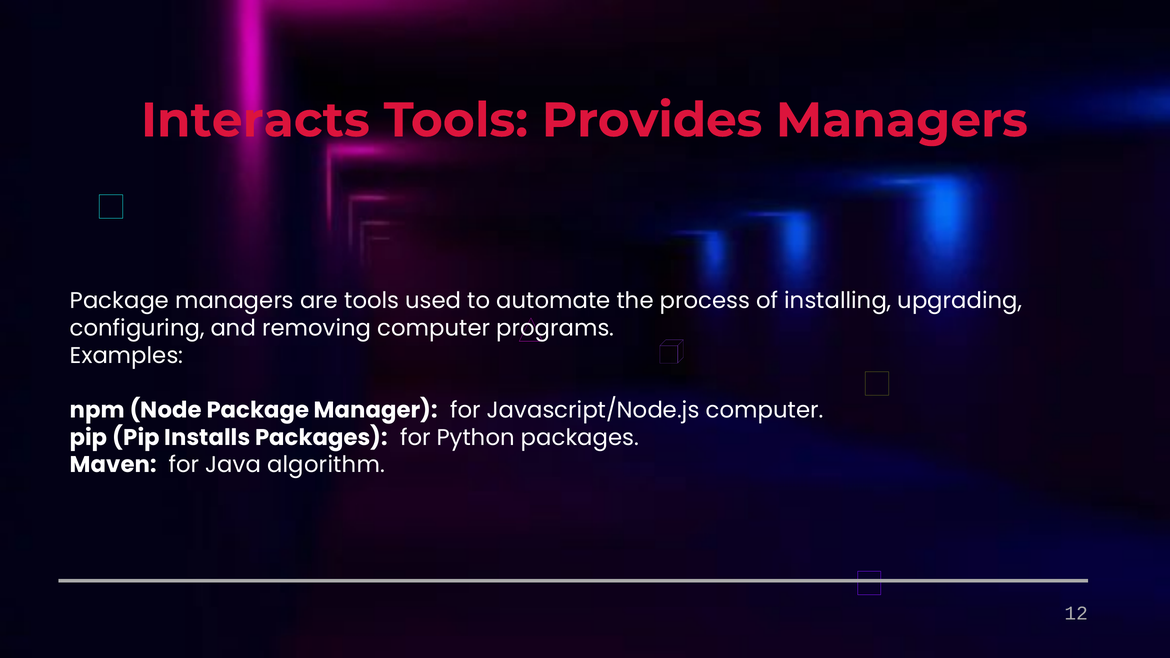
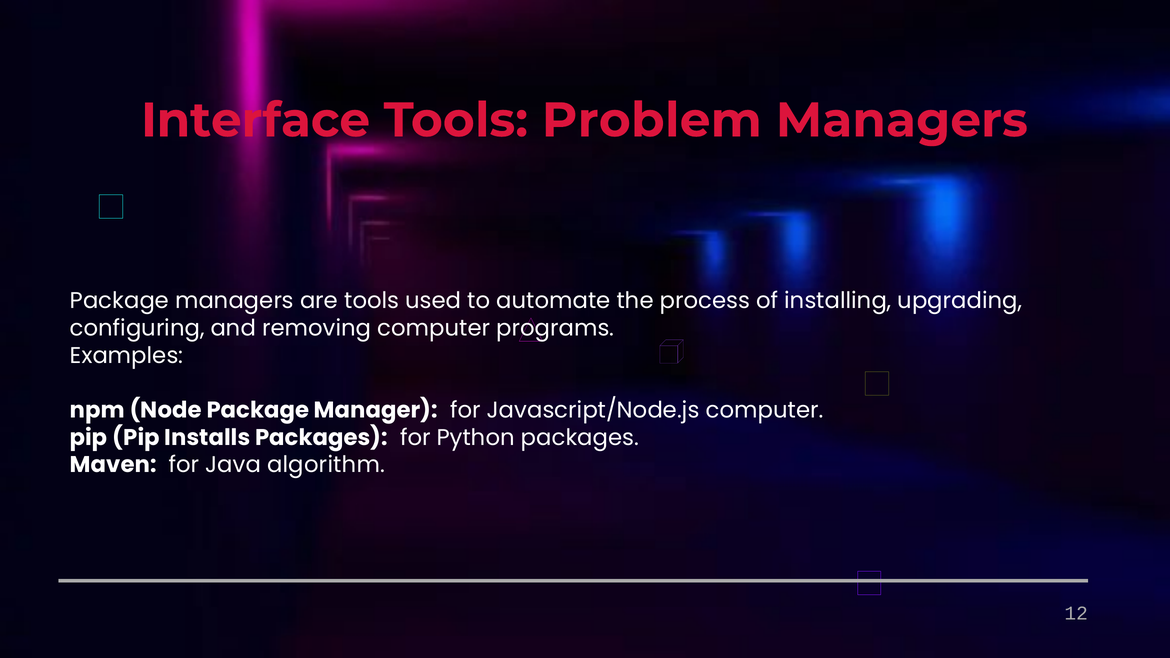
Interacts: Interacts -> Interface
Provides: Provides -> Problem
